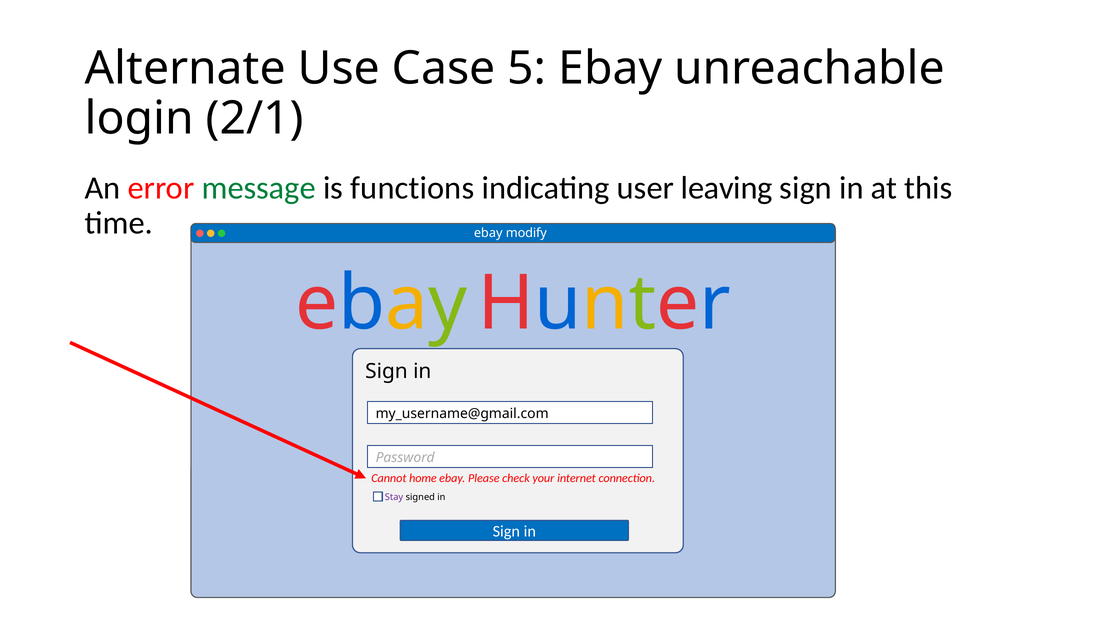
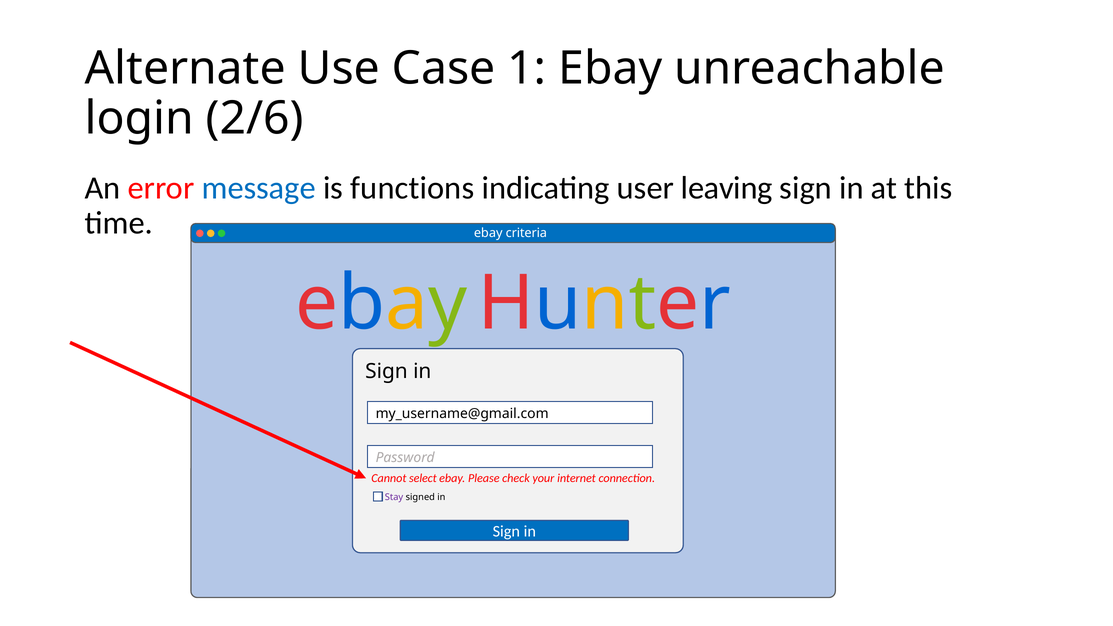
5: 5 -> 1
2/1: 2/1 -> 2/6
message colour: green -> blue
modify: modify -> criteria
home: home -> select
